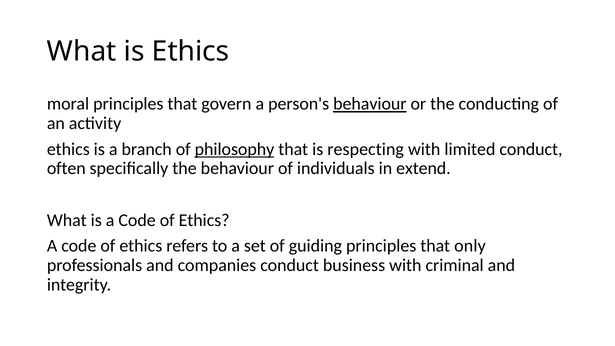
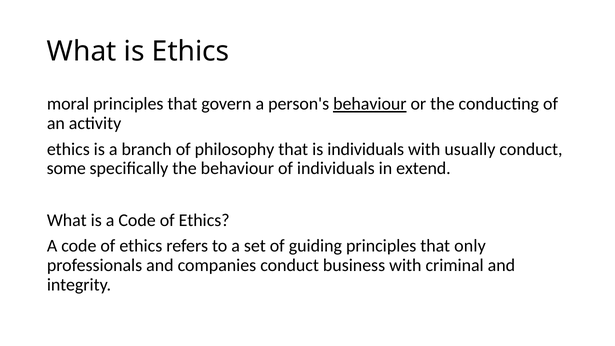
philosophy underline: present -> none
is respecting: respecting -> individuals
limited: limited -> usually
often: often -> some
